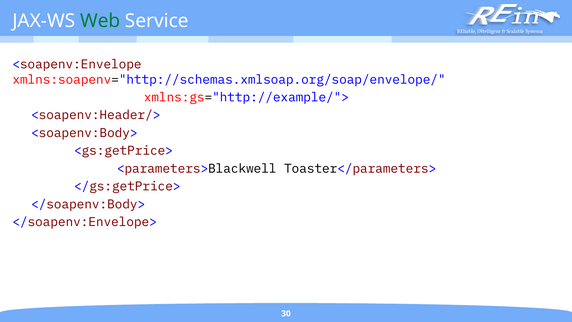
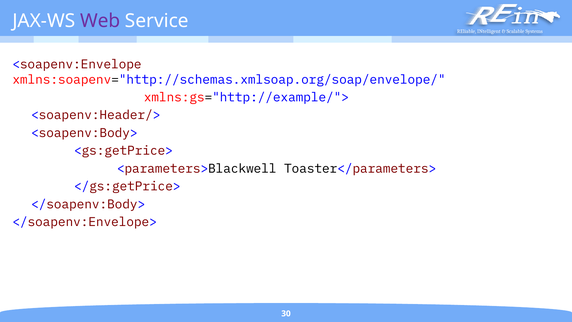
Web colour: green -> purple
